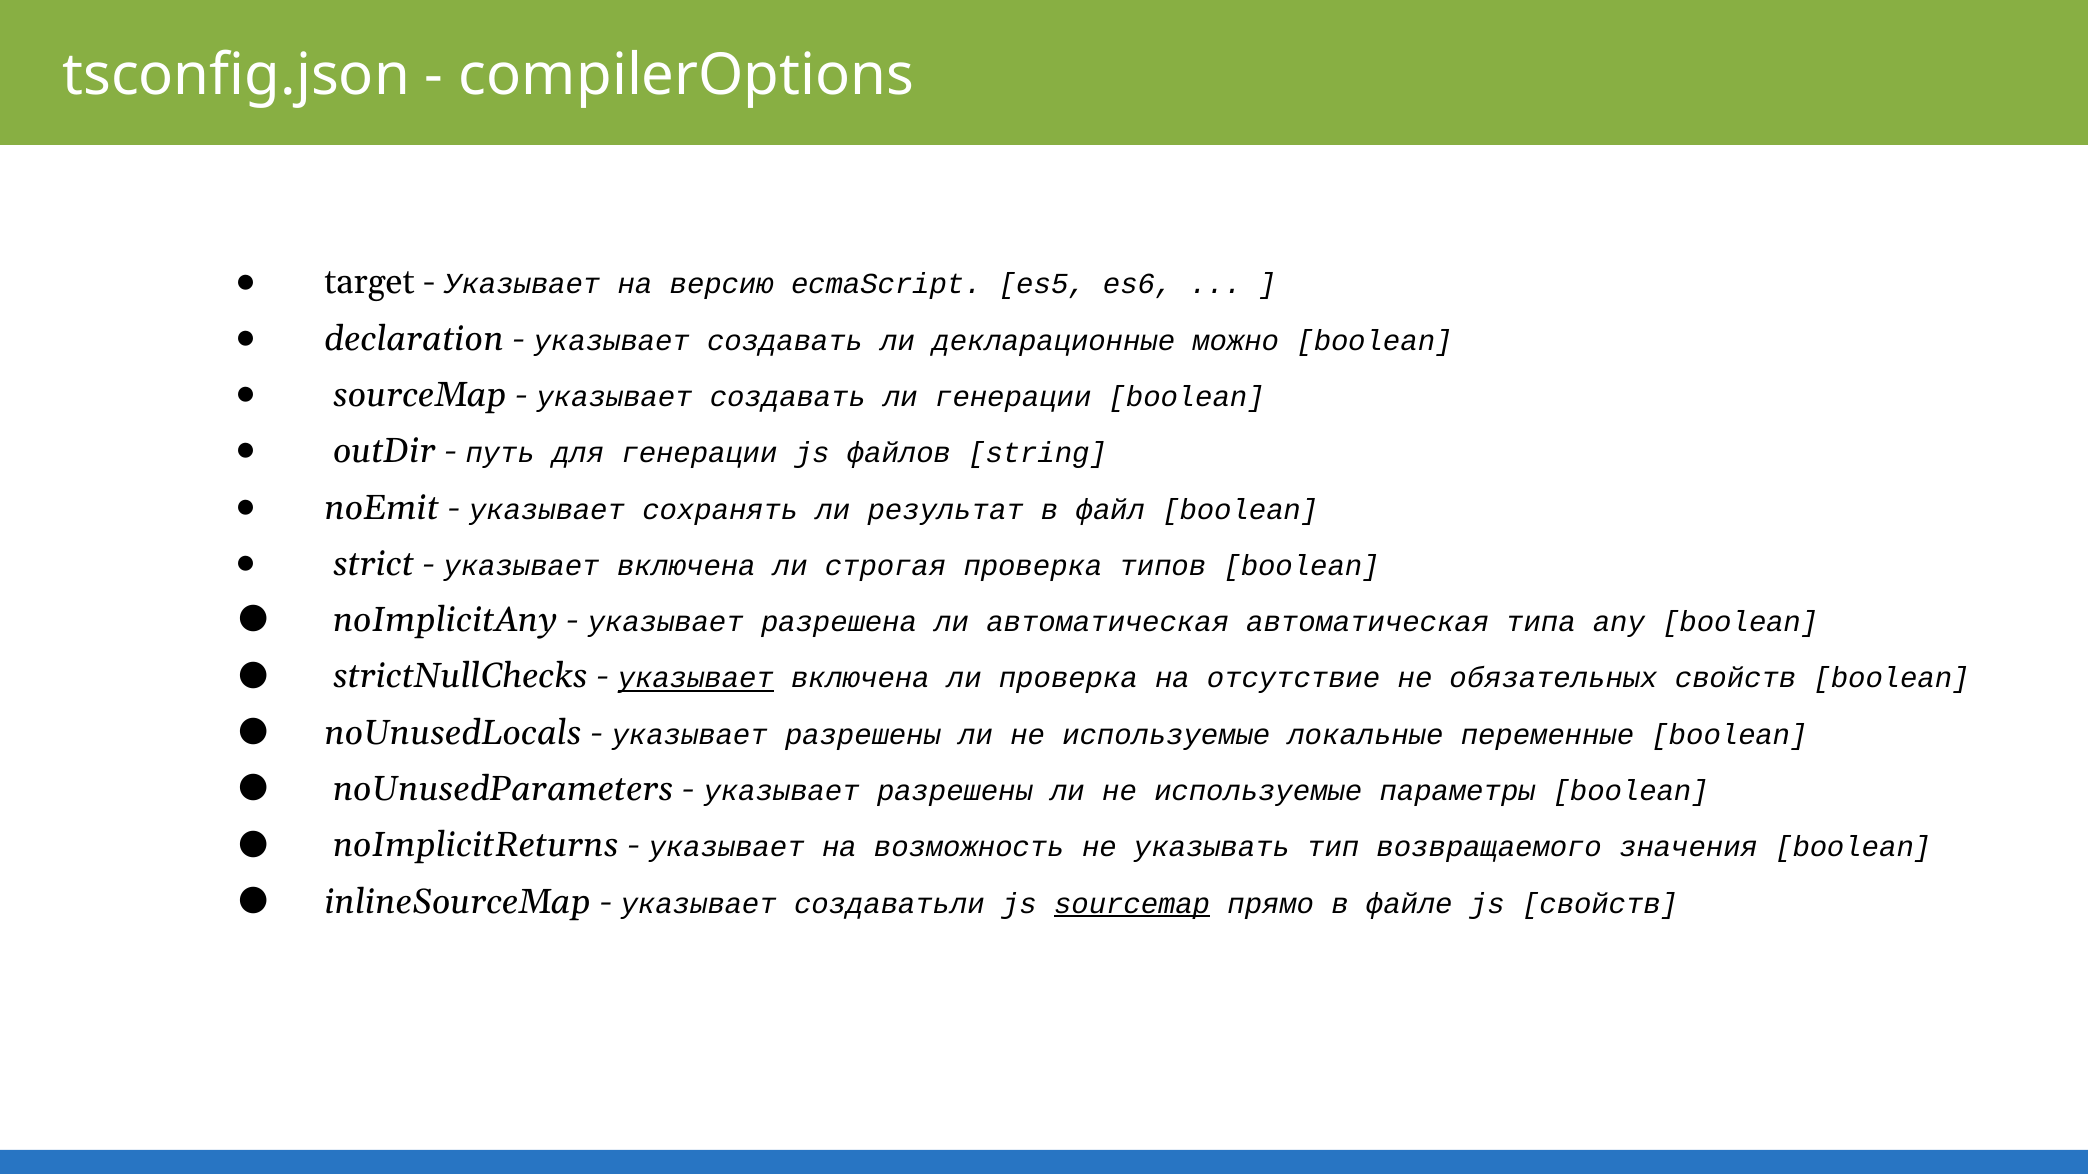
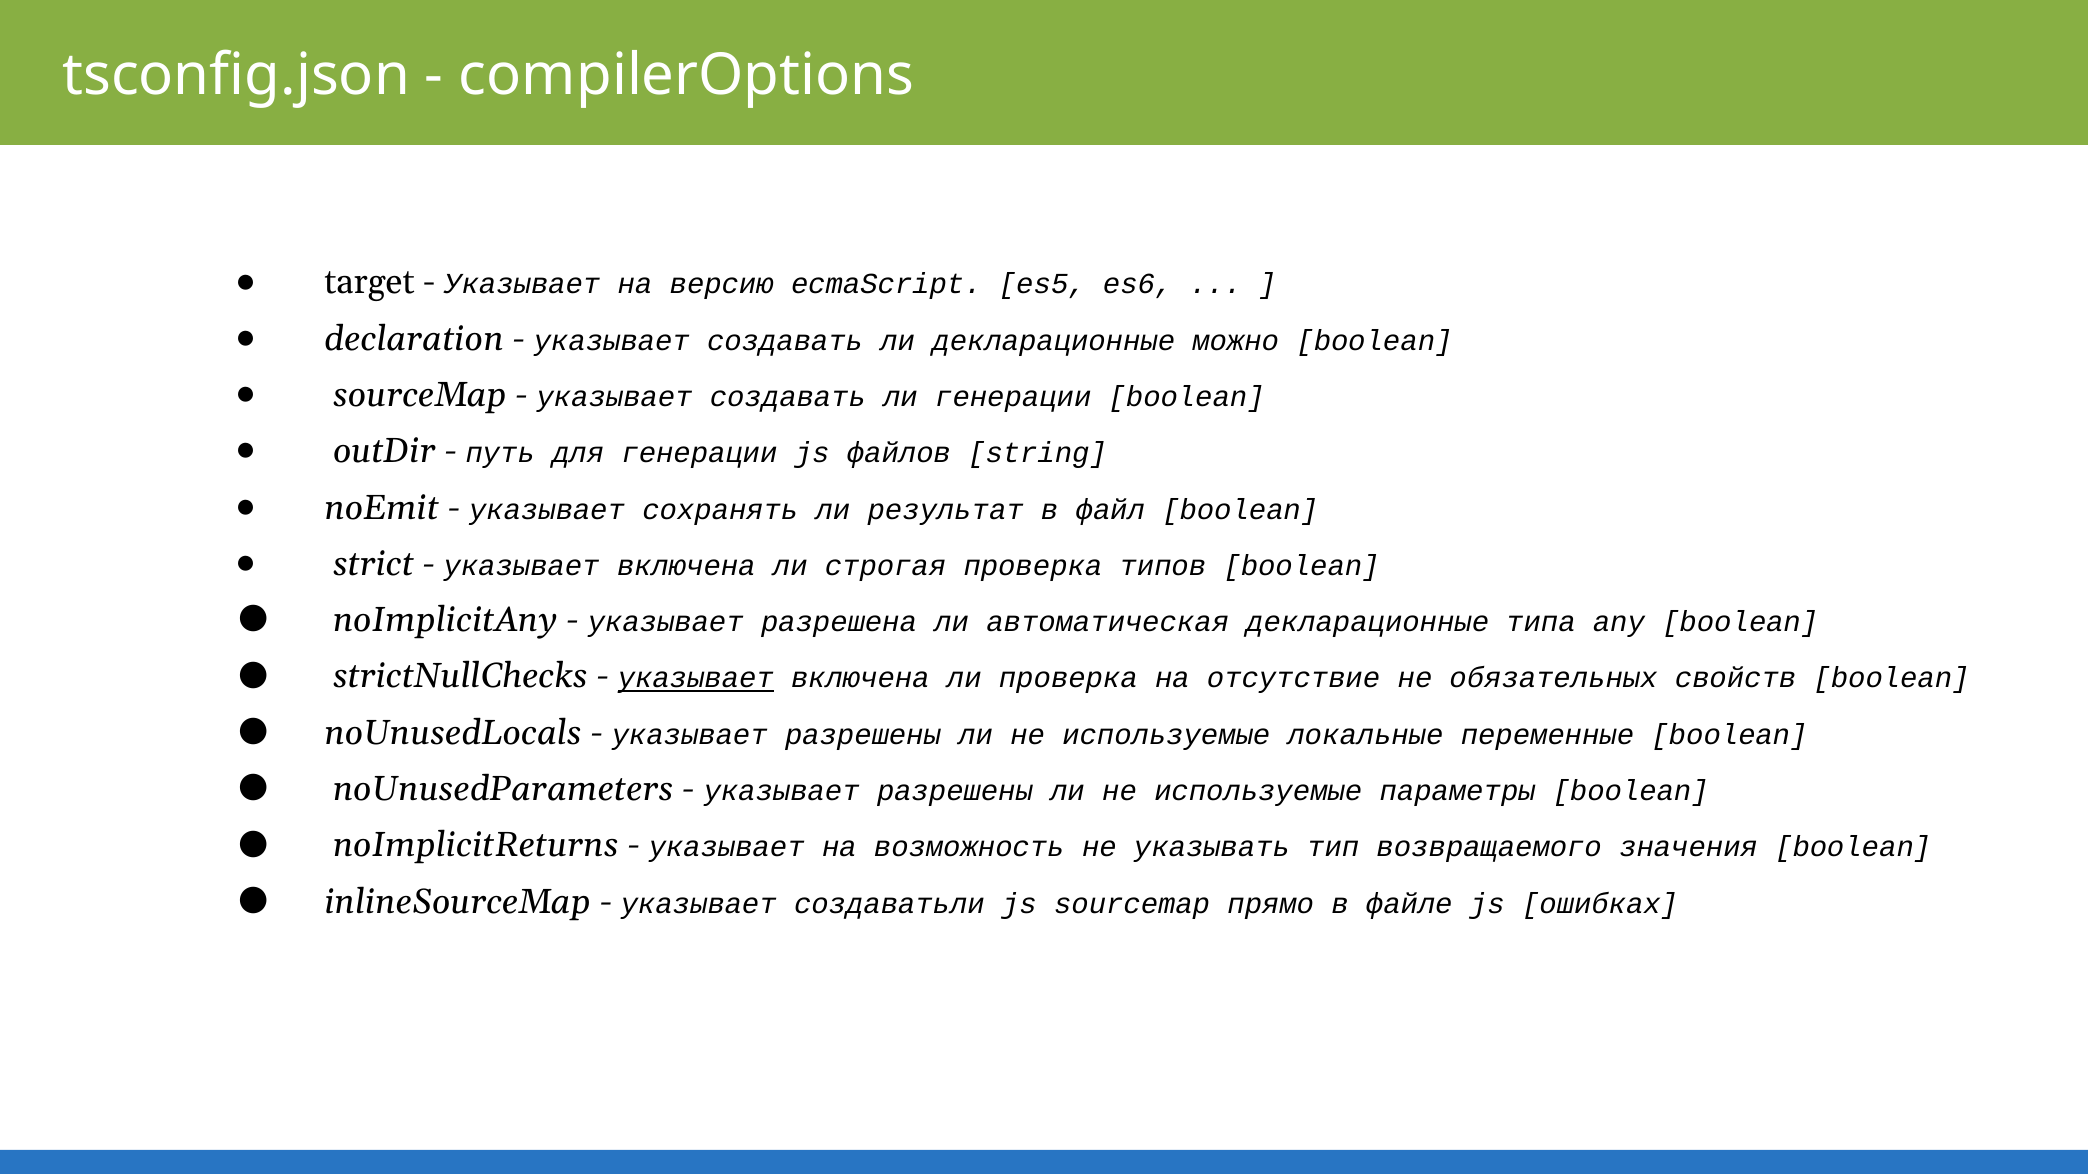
автоматическая автоматическая: автоматическая -> декларационные
sourcemap at (1132, 904) underline: present -> none
js свойств: свойств -> ошибках
